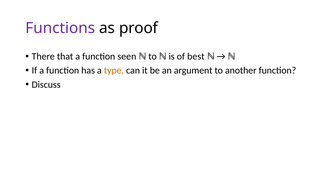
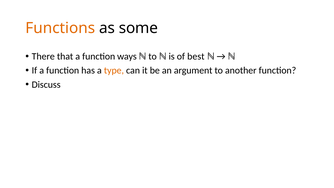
Functions colour: purple -> orange
proof: proof -> some
seen: seen -> ways
